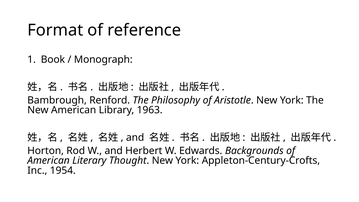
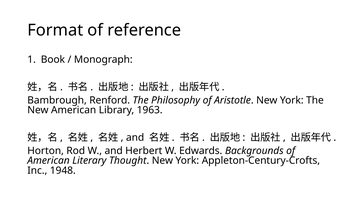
1954: 1954 -> 1948
